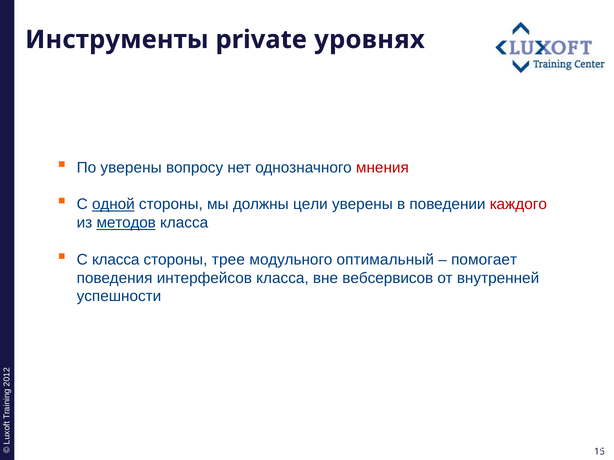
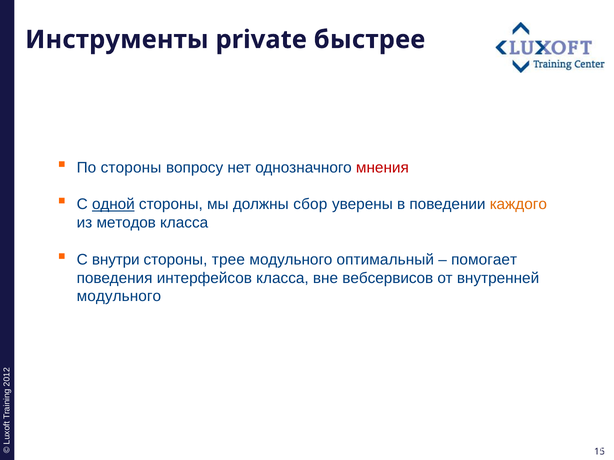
уровнях: уровнях -> быстрее
По уверены: уверены -> стороны
цели: цели -> сбор
каждого colour: red -> orange
методов underline: present -> none
С класса: класса -> внутри
успешности at (119, 297): успешности -> модульного
